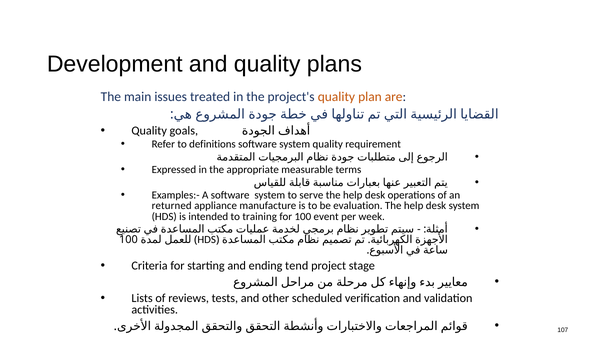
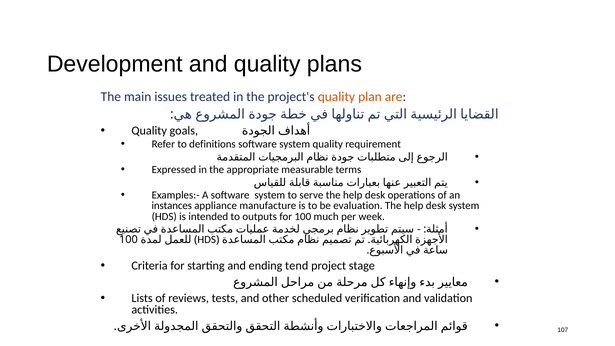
returned: returned -> instances
training: training -> outputs
event: event -> much
